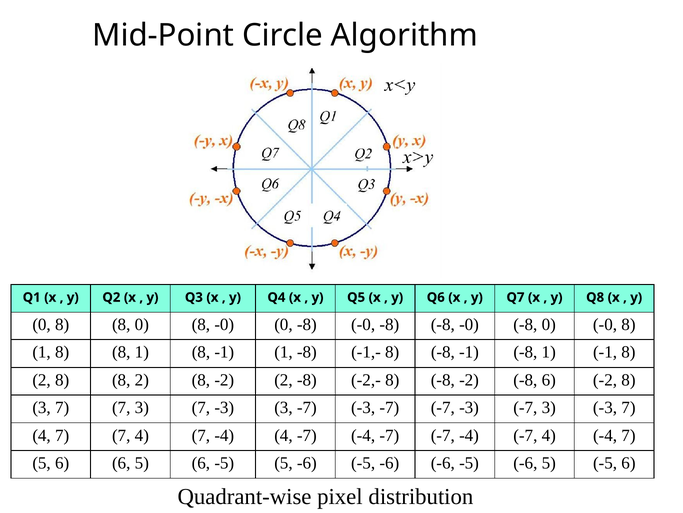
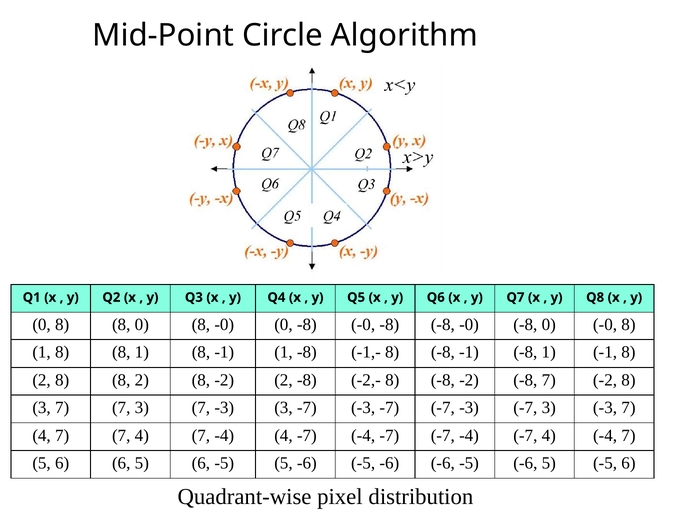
-8 6: 6 -> 7
